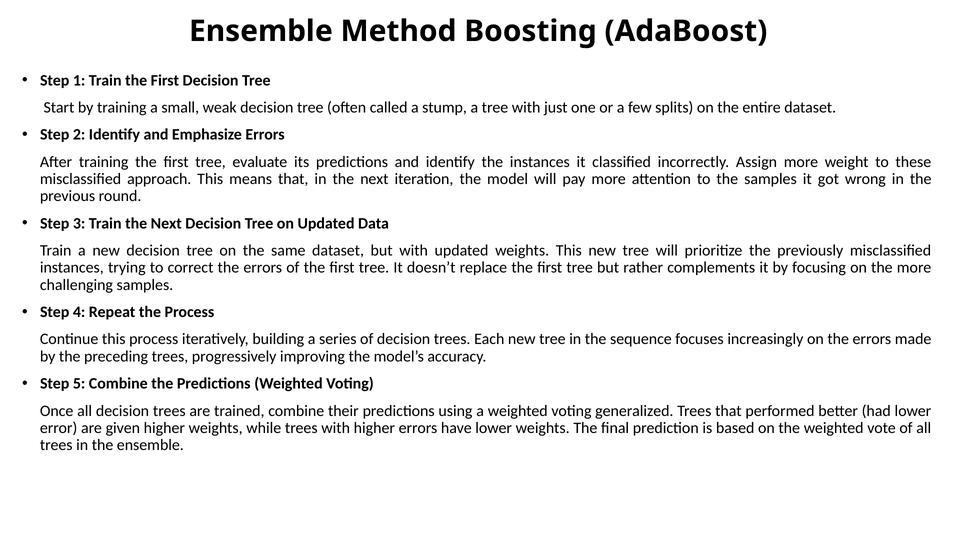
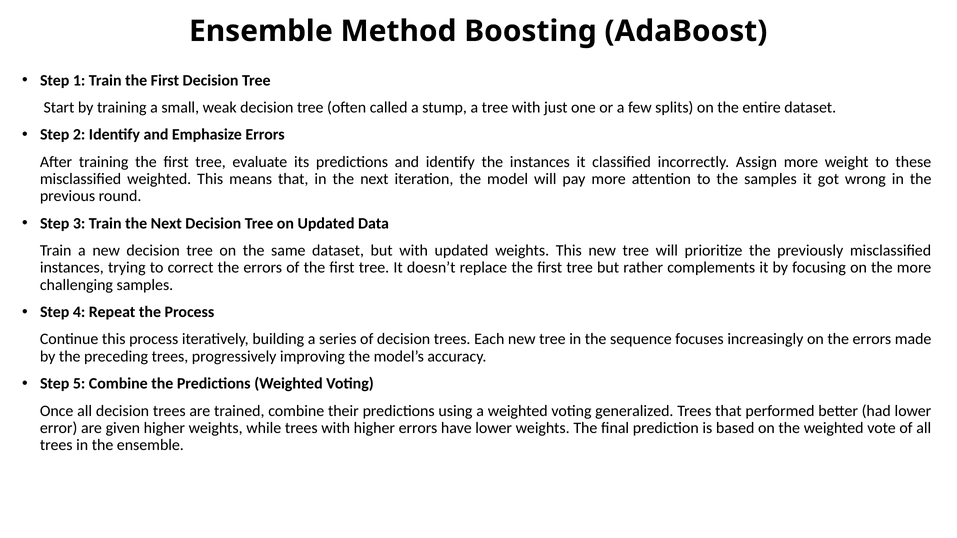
misclassified approach: approach -> weighted
